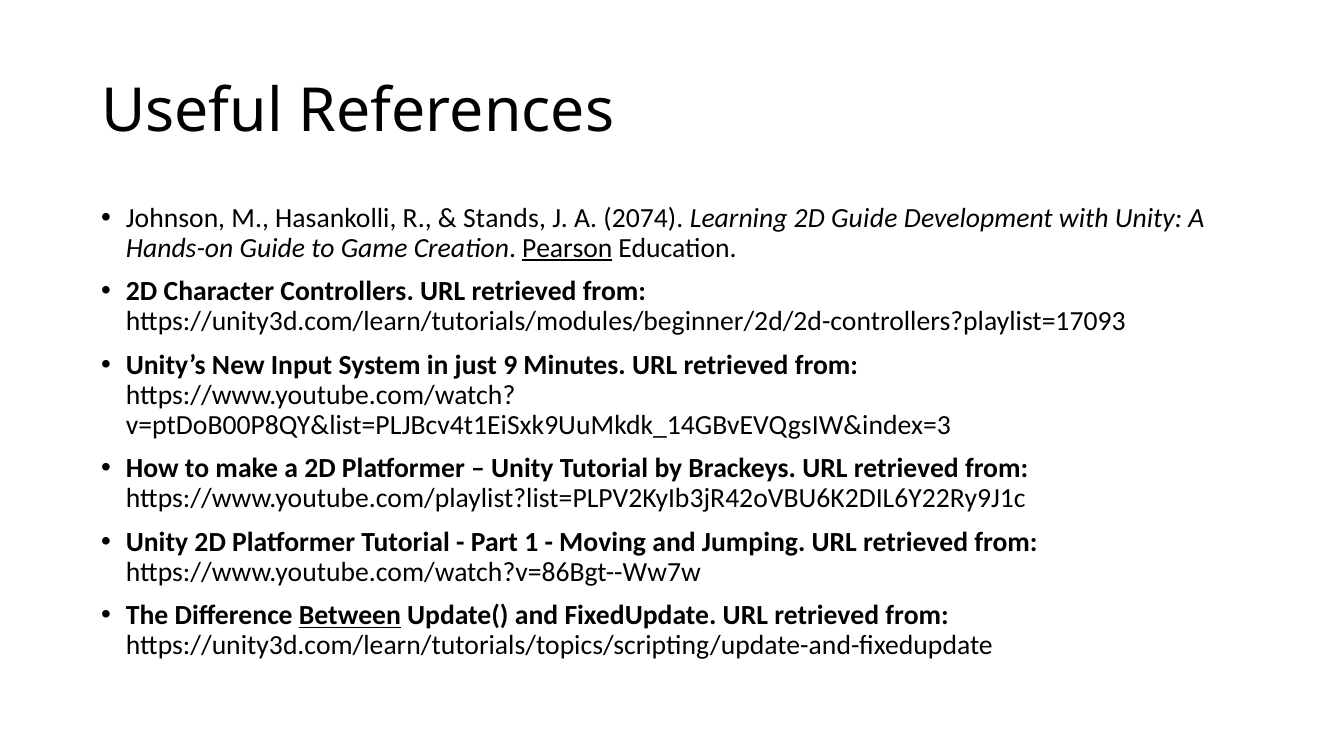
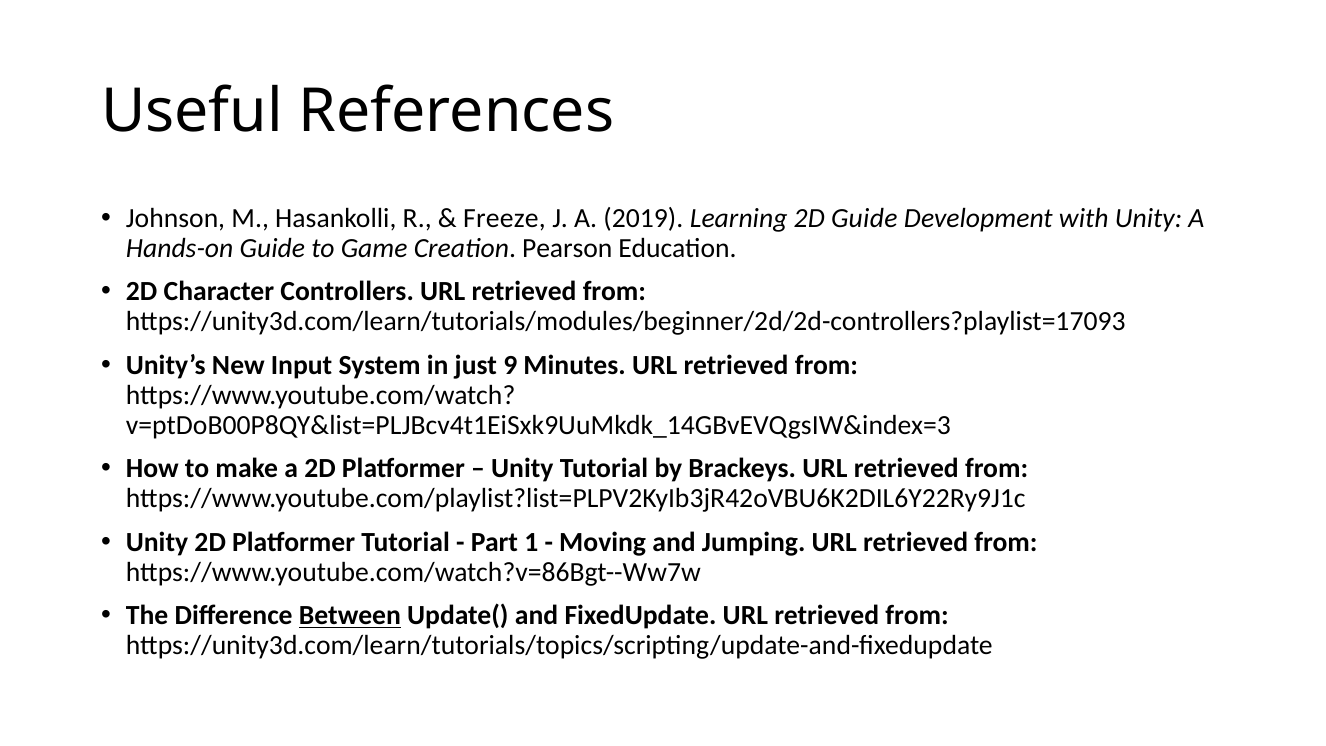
Stands: Stands -> Freeze
2074: 2074 -> 2019
Pearson underline: present -> none
